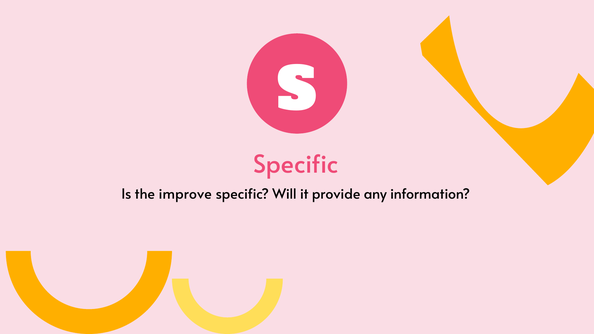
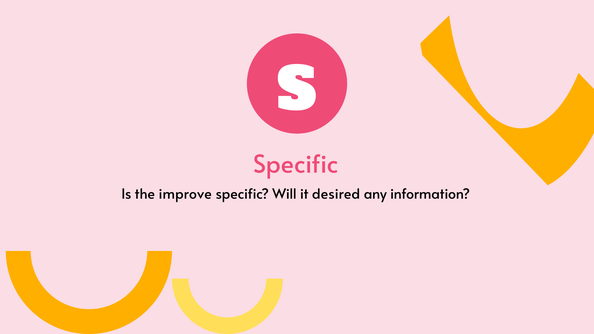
provide: provide -> desired
